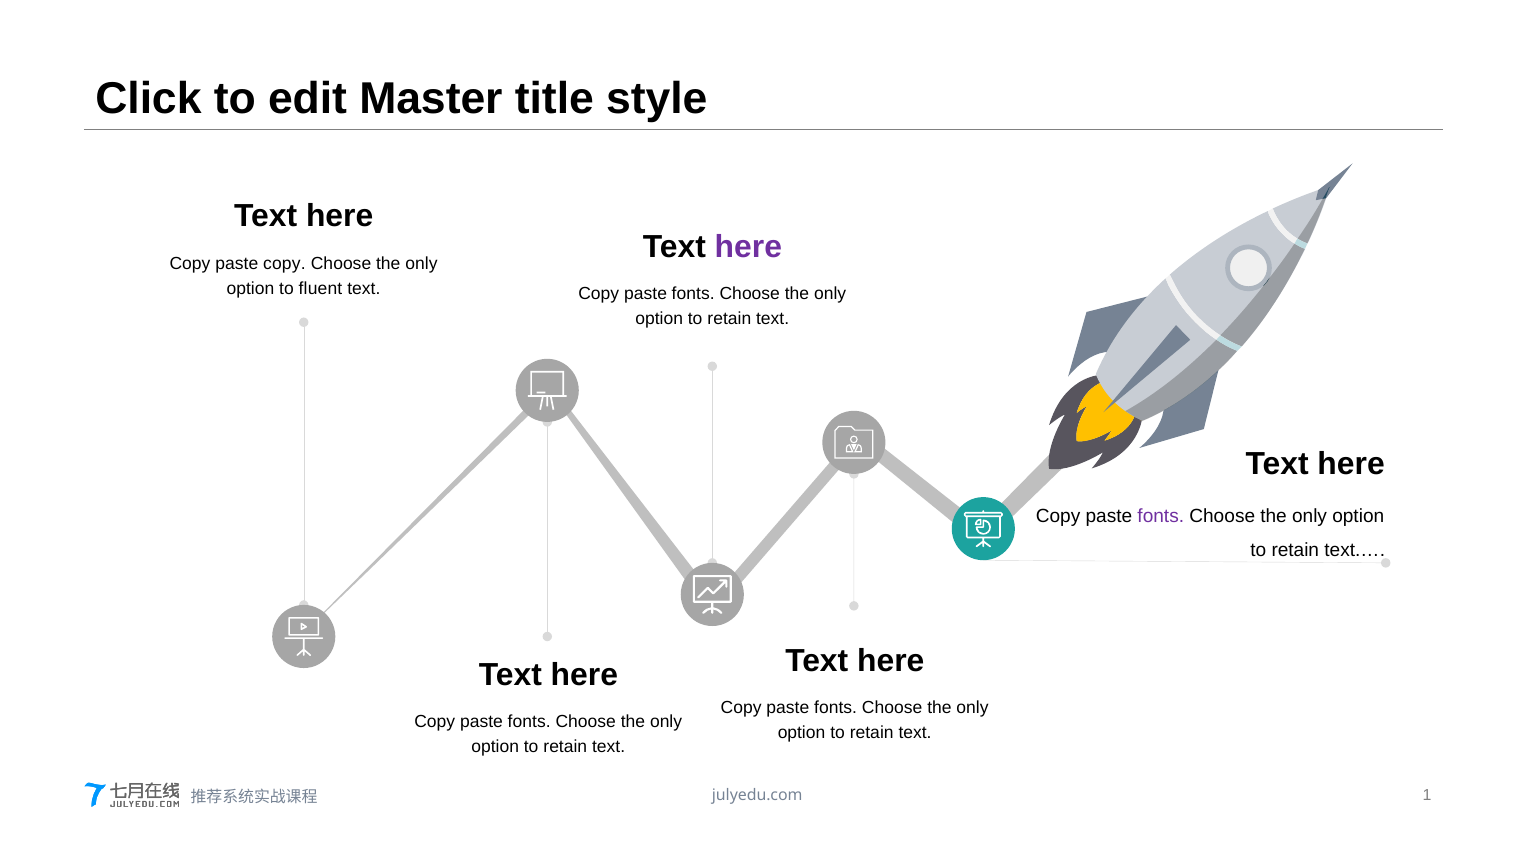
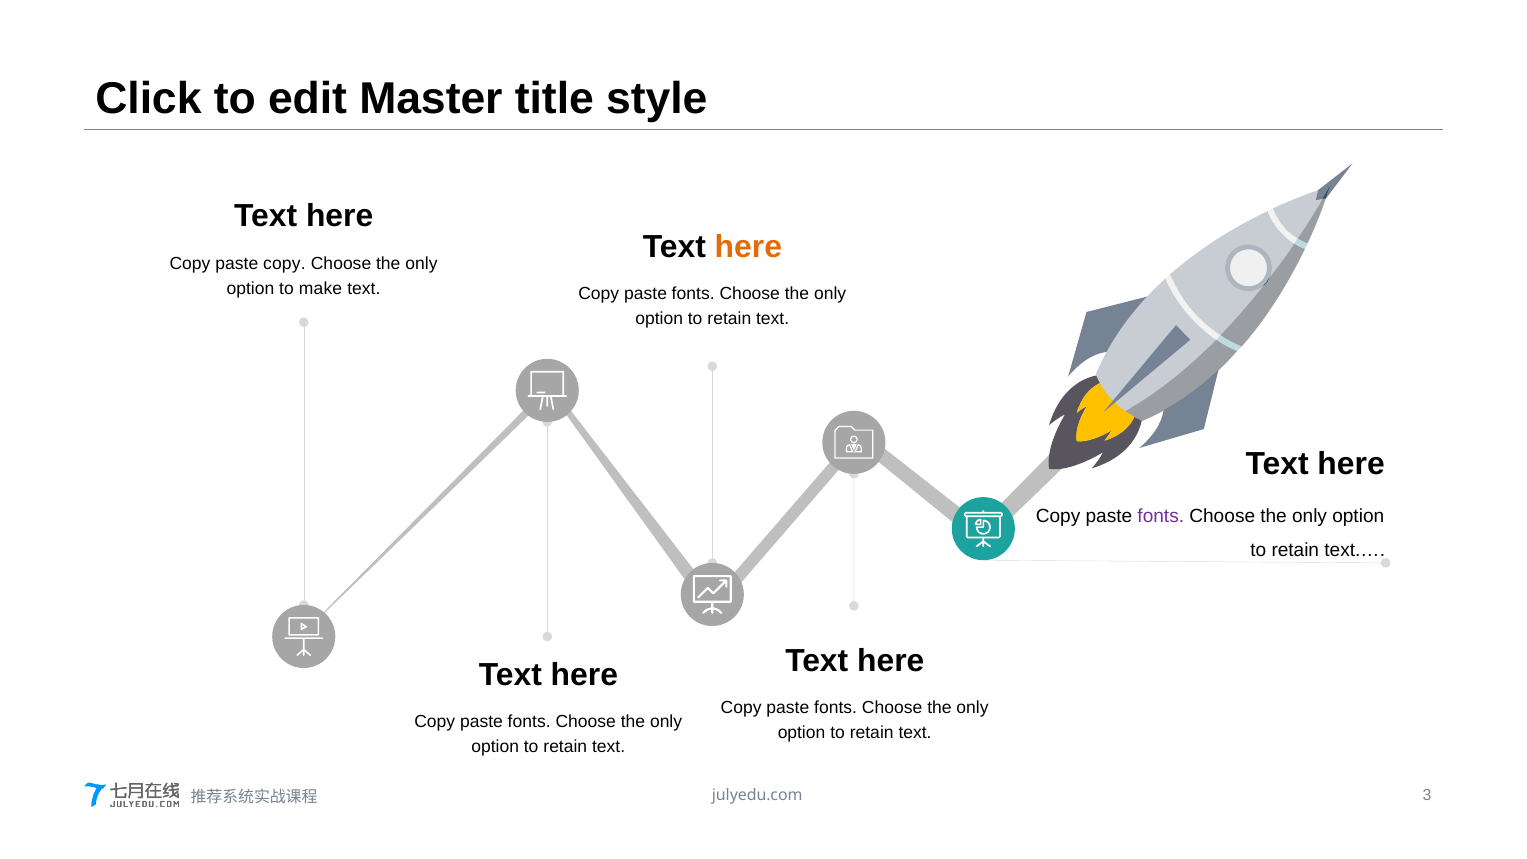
here at (748, 247) colour: purple -> orange
fluent: fluent -> make
1: 1 -> 3
